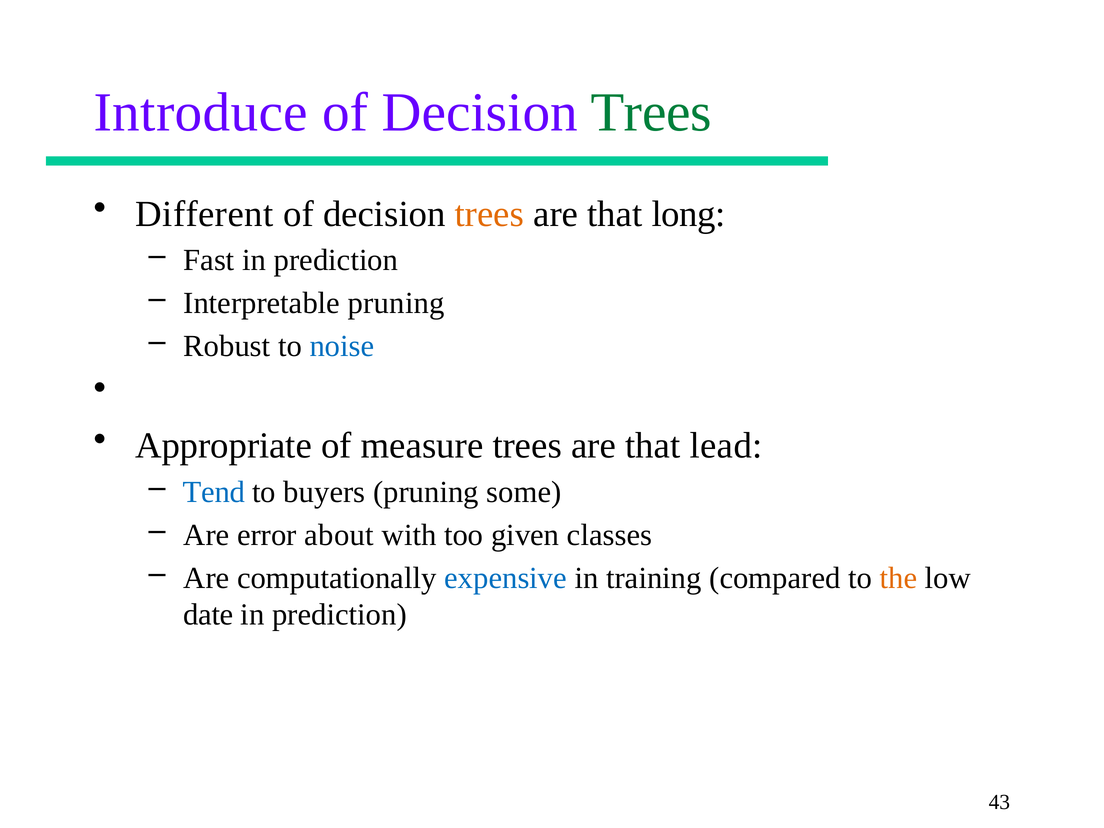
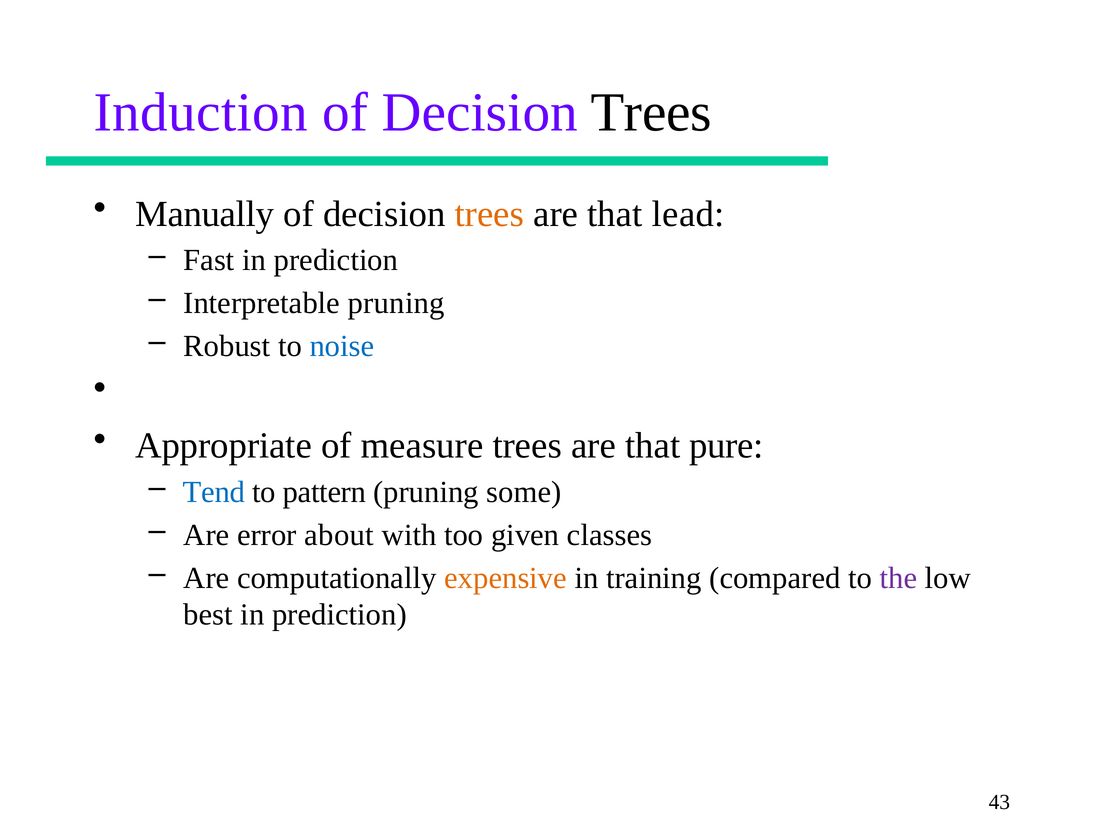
Introduce: Introduce -> Induction
Trees at (651, 113) colour: green -> black
Different: Different -> Manually
long: long -> lead
lead: lead -> pure
buyers: buyers -> pattern
expensive colour: blue -> orange
the colour: orange -> purple
date: date -> best
